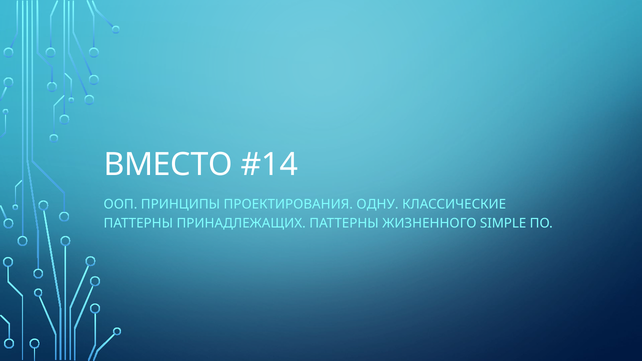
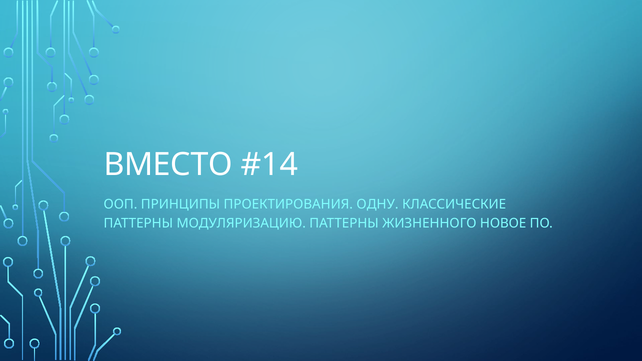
ПРИНАДЛЕЖАЩИХ: ПРИНАДЛЕЖАЩИХ -> МОДУЛЯРИЗАЦИЮ
SIMPLE: SIMPLE -> НОВОЕ
